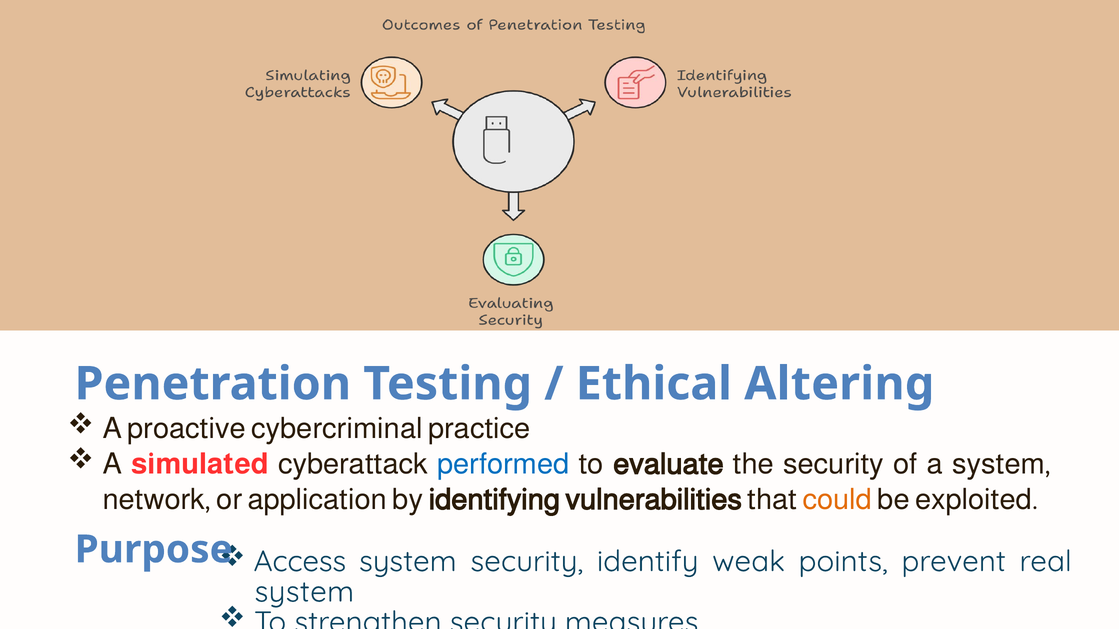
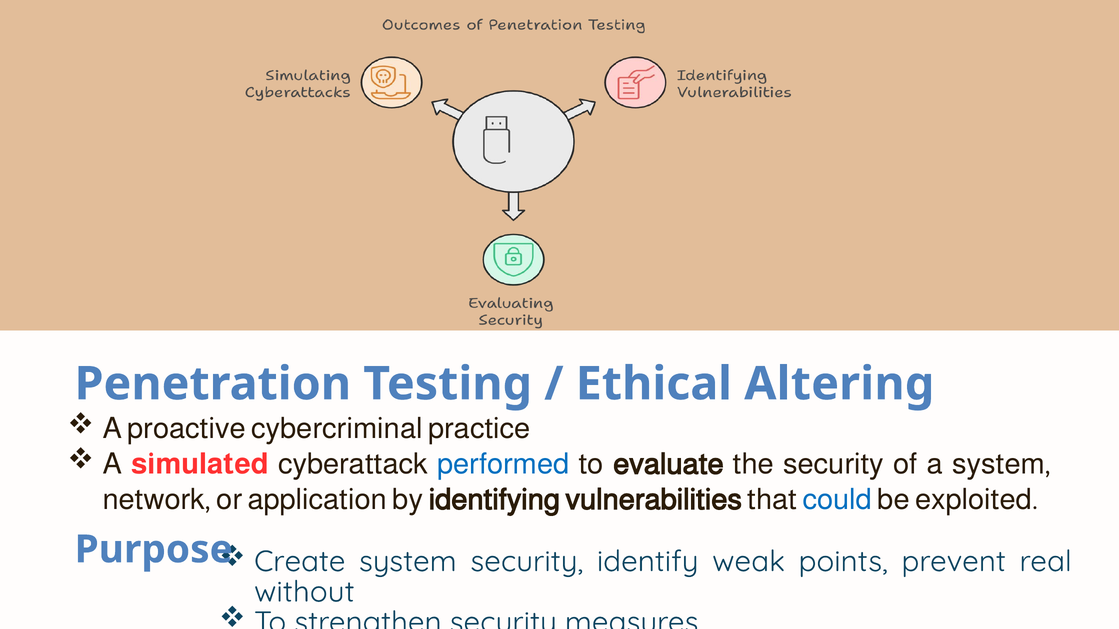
could colour: orange -> blue
Access: Access -> Create
system at (304, 592): system -> without
